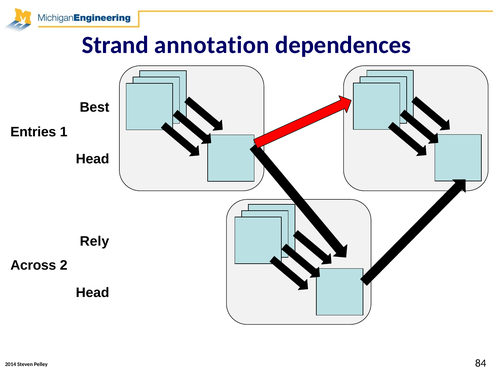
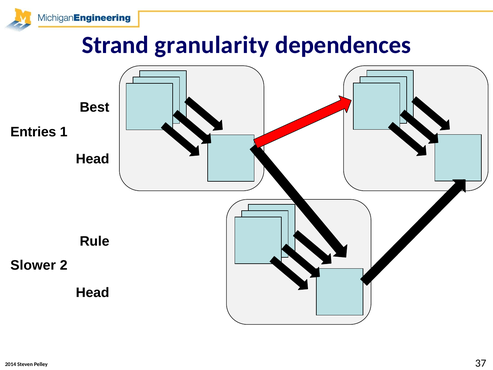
annotation: annotation -> granularity
Rely: Rely -> Rule
Across: Across -> Slower
84: 84 -> 37
